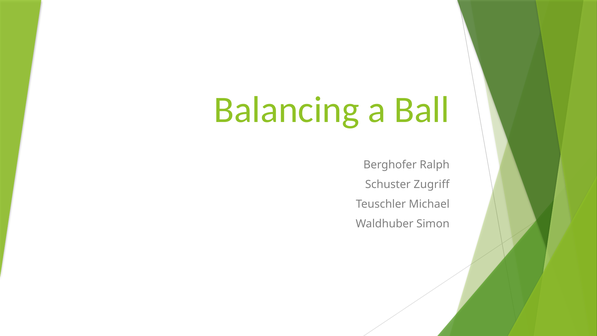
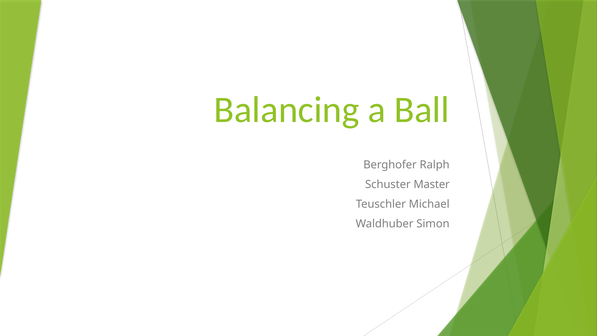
Zugriff: Zugriff -> Master
